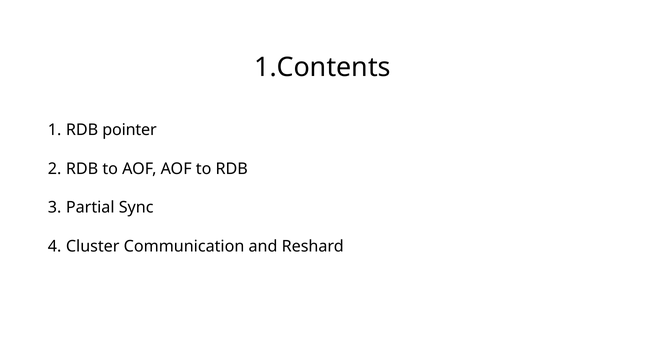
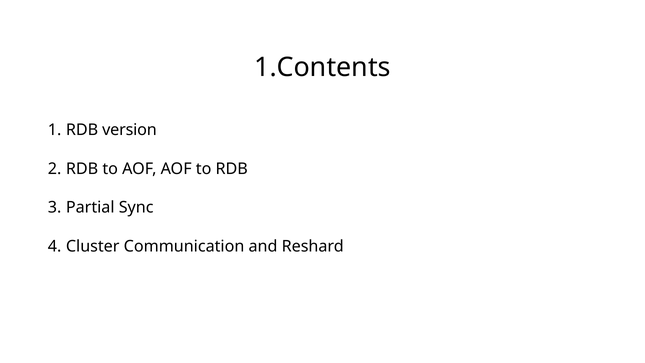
pointer: pointer -> version
